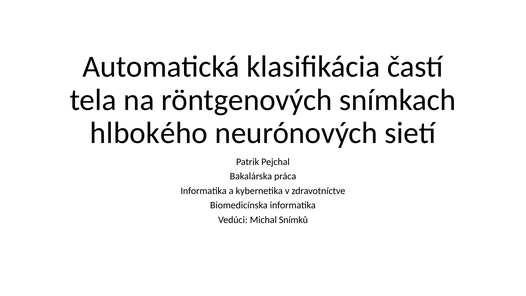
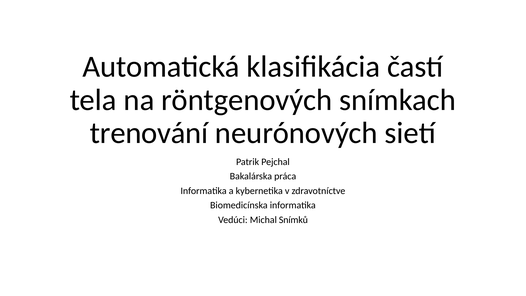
hlbokého: hlbokého -> trenování
